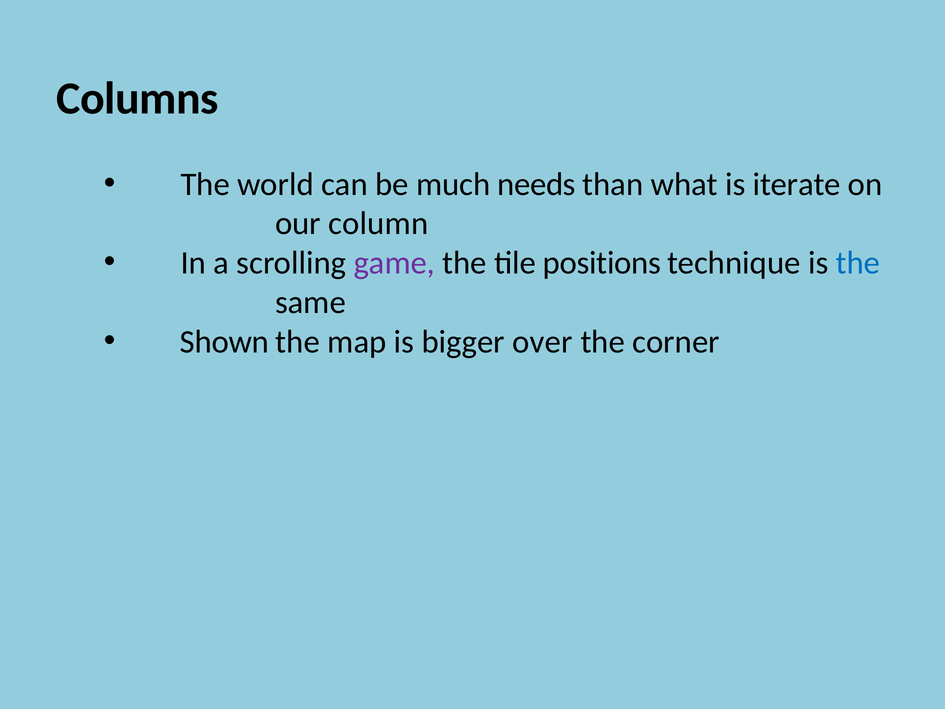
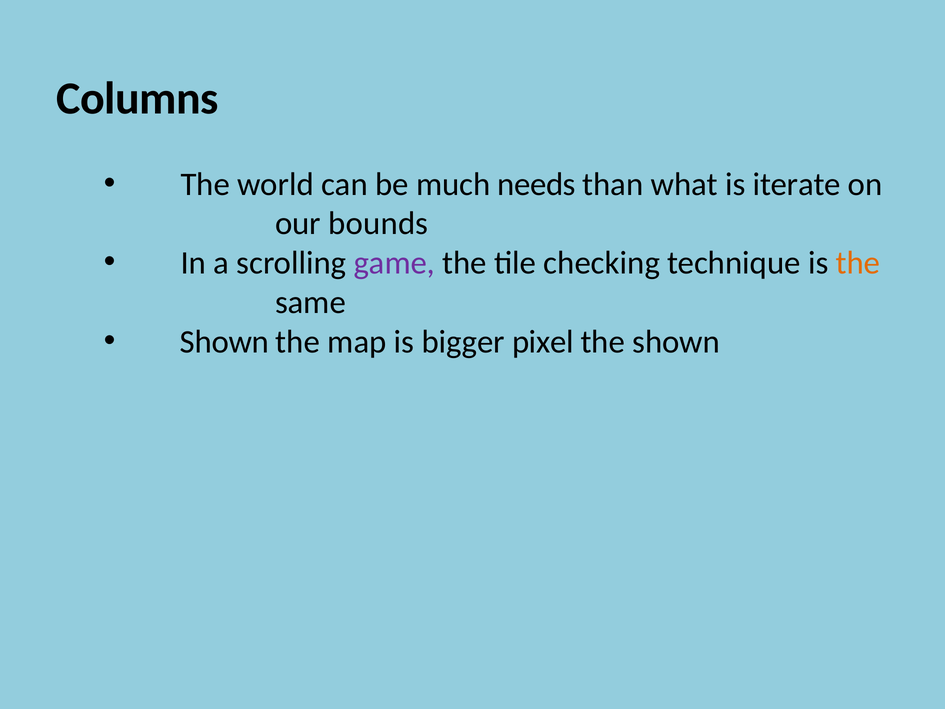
column: column -> bounds
positions: positions -> checking
the at (858, 263) colour: blue -> orange
over: over -> pixel
the corner: corner -> shown
